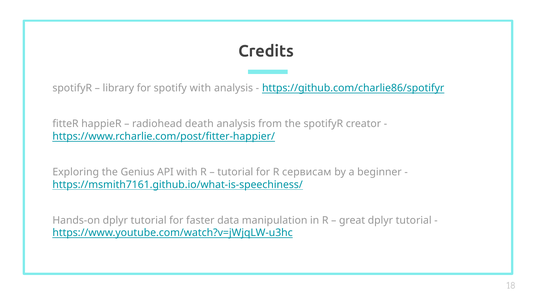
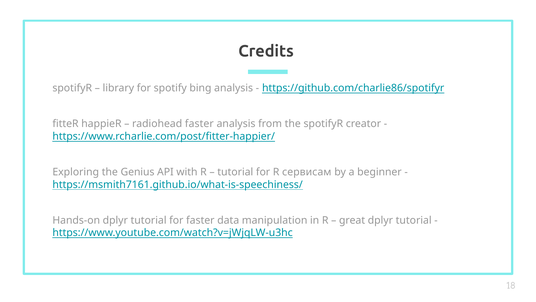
spotify with: with -> bing
radiohead death: death -> faster
